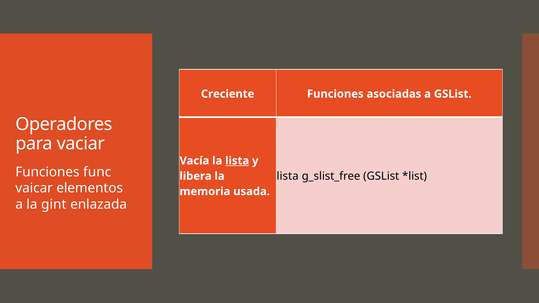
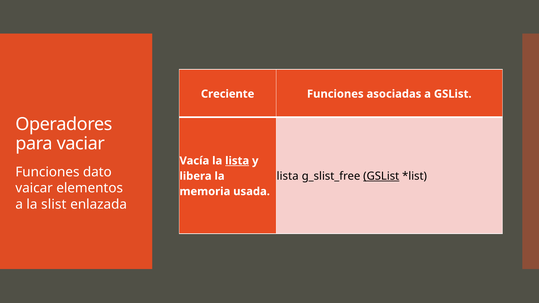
func: func -> dato
GSList at (381, 176) underline: none -> present
gint: gint -> slist
